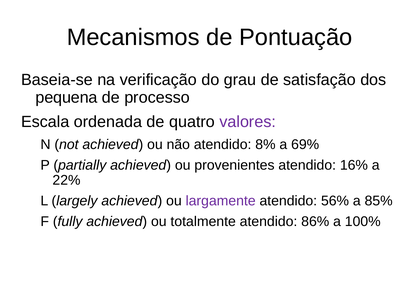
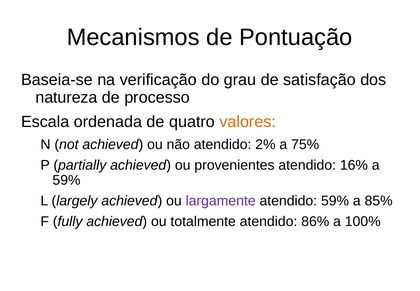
pequena: pequena -> natureza
valores colour: purple -> orange
8%: 8% -> 2%
69%: 69% -> 75%
22% at (66, 180): 22% -> 59%
atendido 56%: 56% -> 59%
